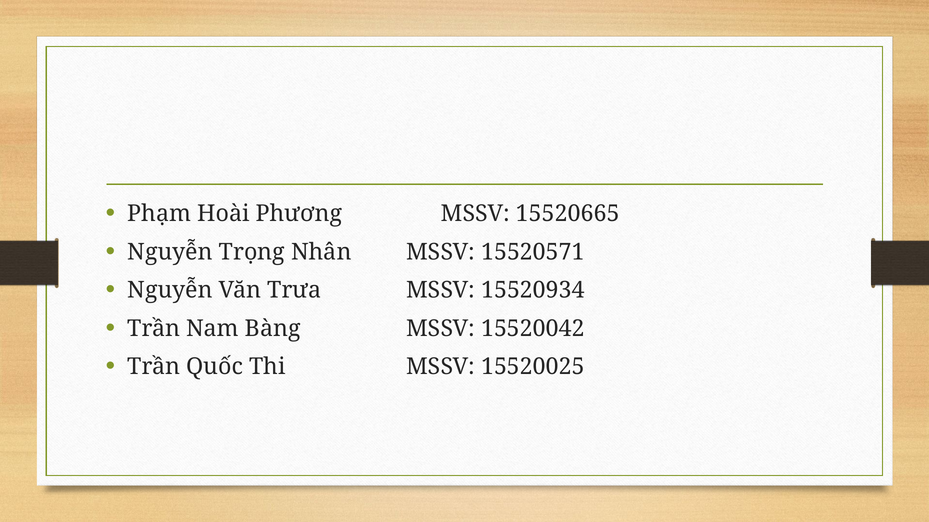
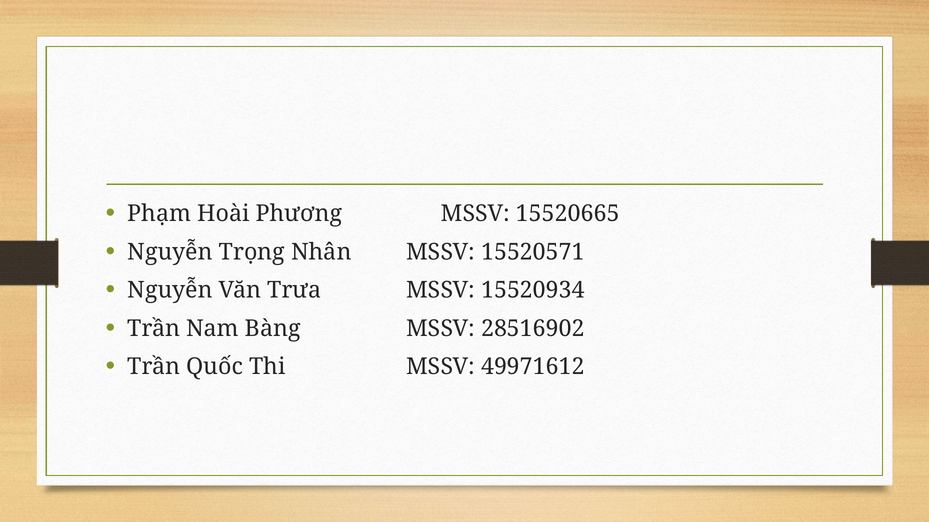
15520042: 15520042 -> 28516902
15520025: 15520025 -> 49971612
